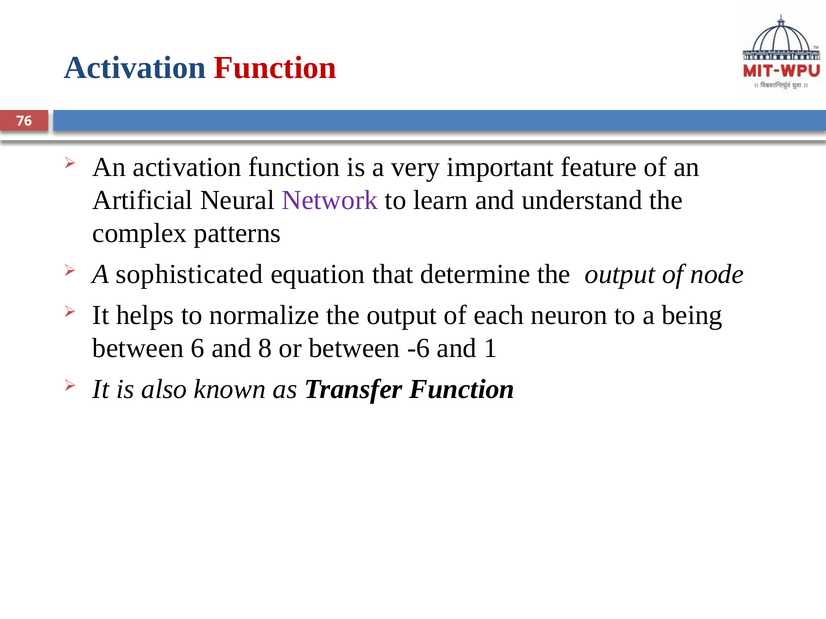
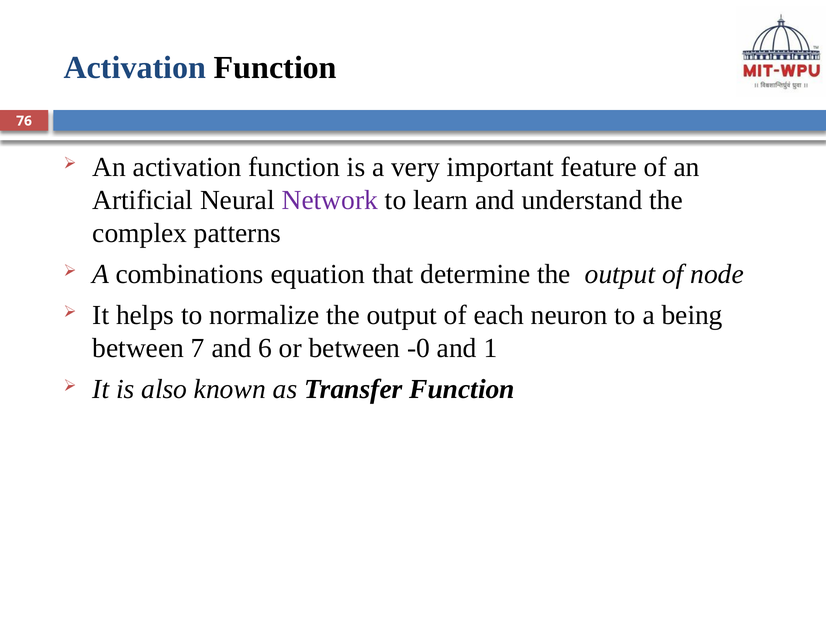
Function at (275, 68) colour: red -> black
sophisticated: sophisticated -> combinations
6: 6 -> 7
8: 8 -> 6
-6: -6 -> -0
